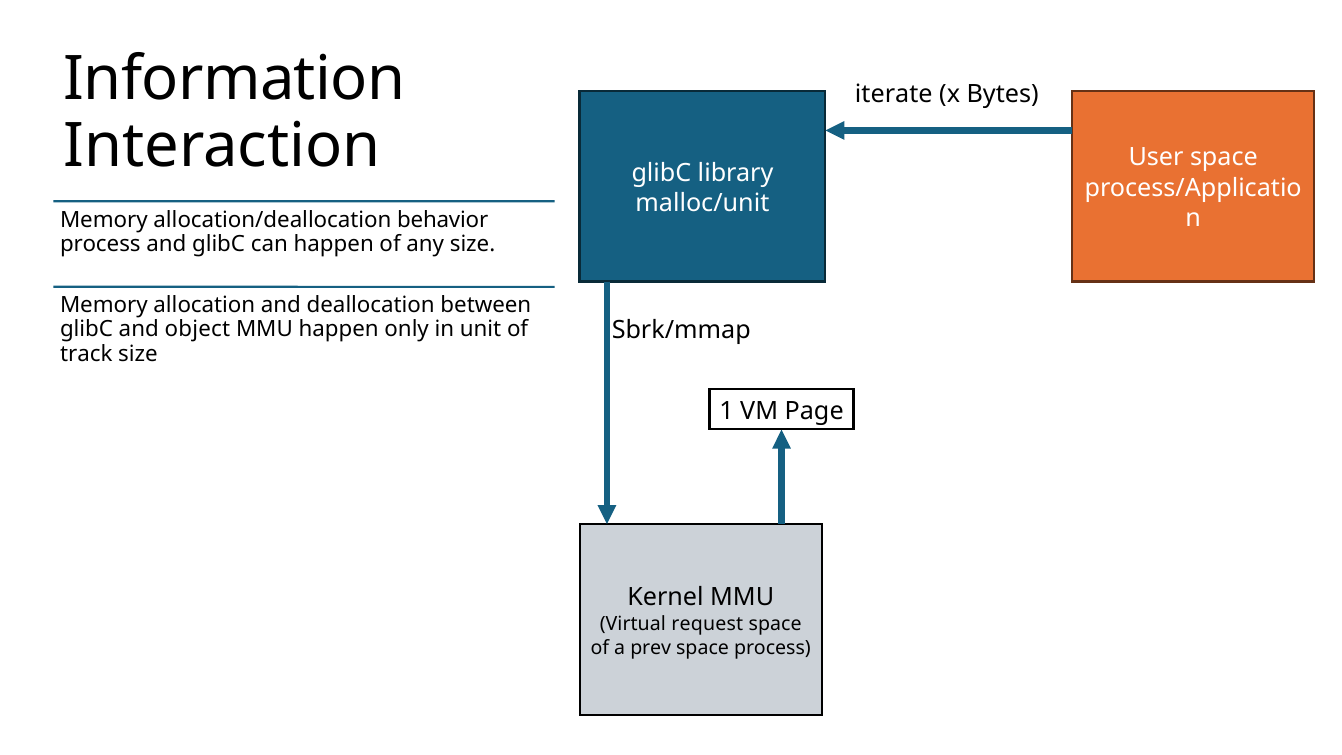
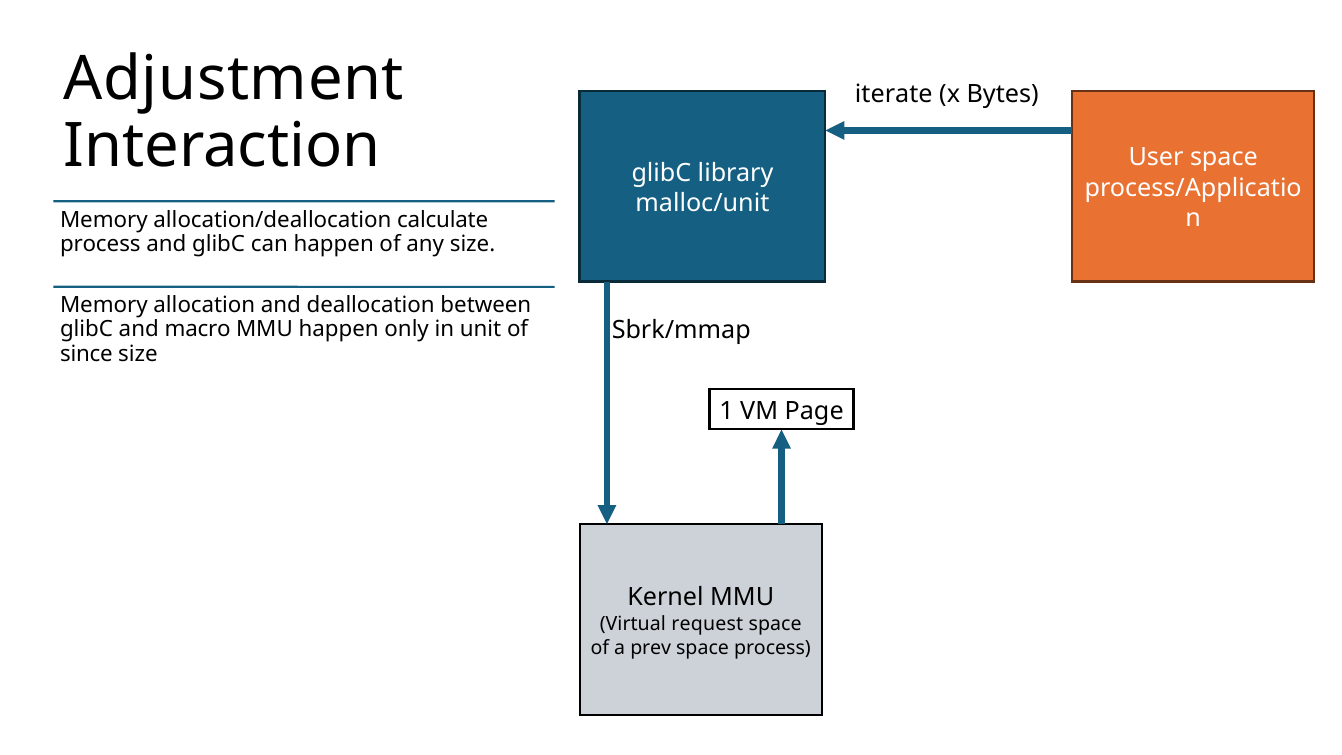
Information: Information -> Adjustment
behavior: behavior -> calculate
object: object -> macro
track: track -> since
